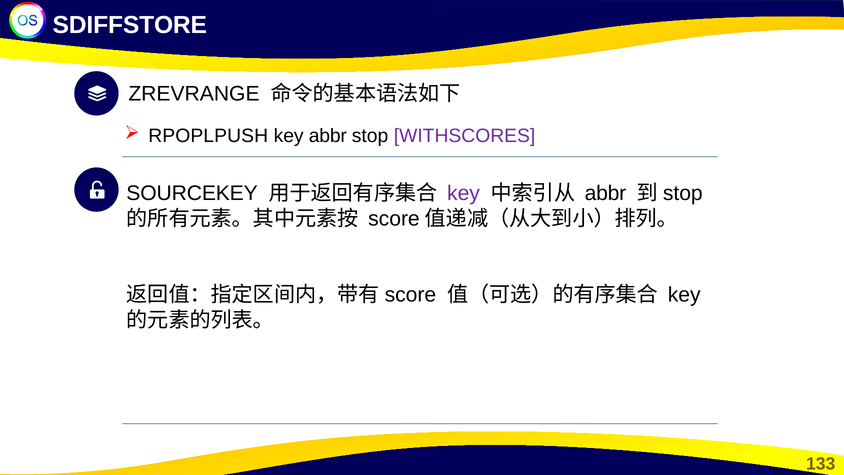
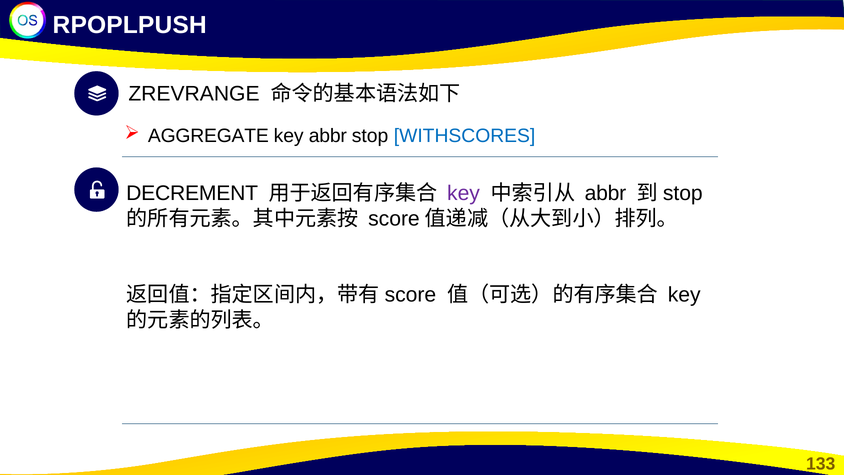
SDIFFSTORE: SDIFFSTORE -> RPOPLPUSH
RPOPLPUSH: RPOPLPUSH -> AGGREGATE
WITHSCORES colour: purple -> blue
SOURCEKEY: SOURCEKEY -> DECREMENT
